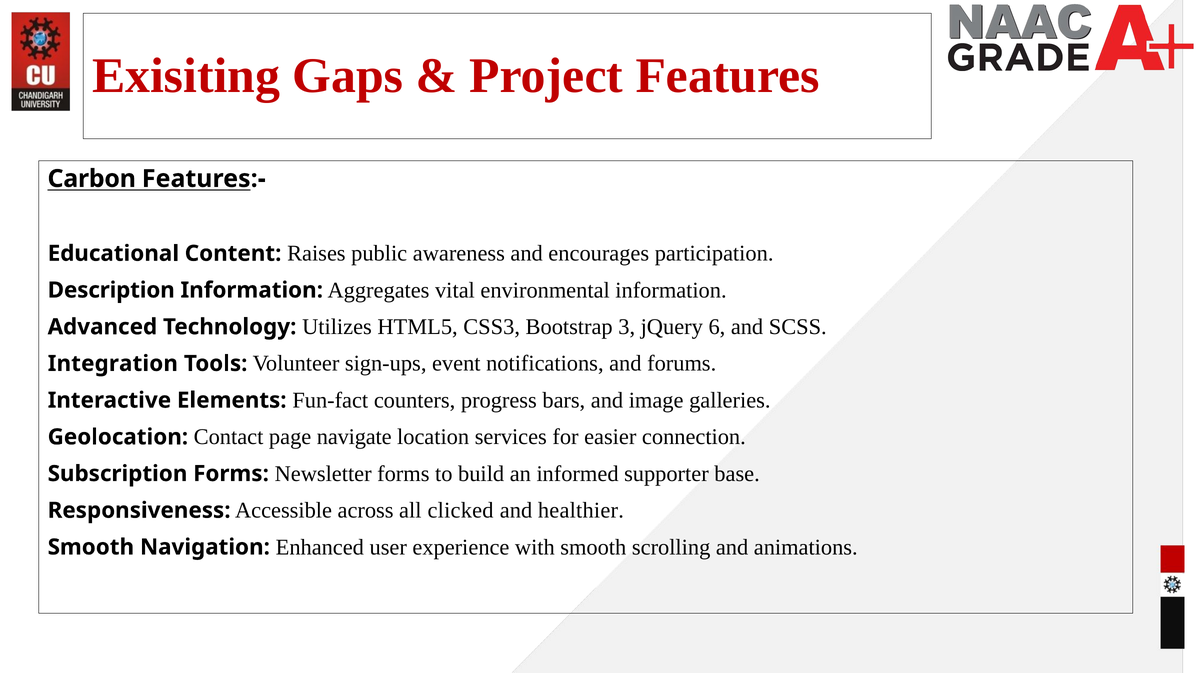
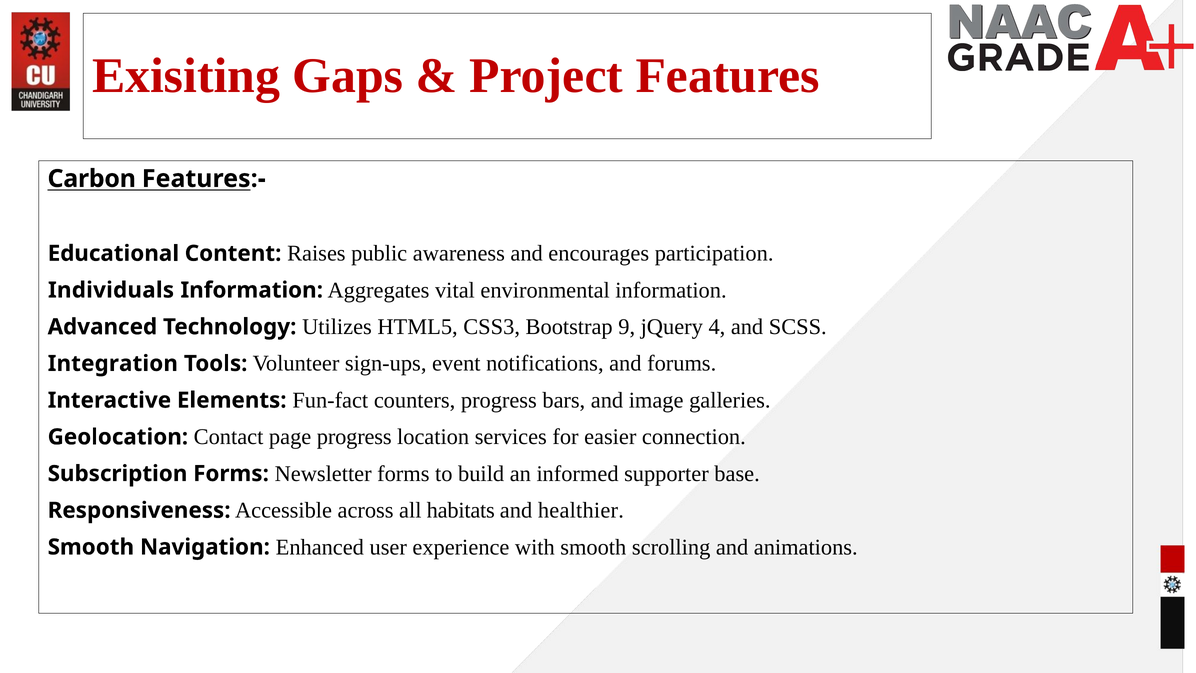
Description: Description -> Individuals
3: 3 -> 9
6: 6 -> 4
page navigate: navigate -> progress
clicked: clicked -> habitats
